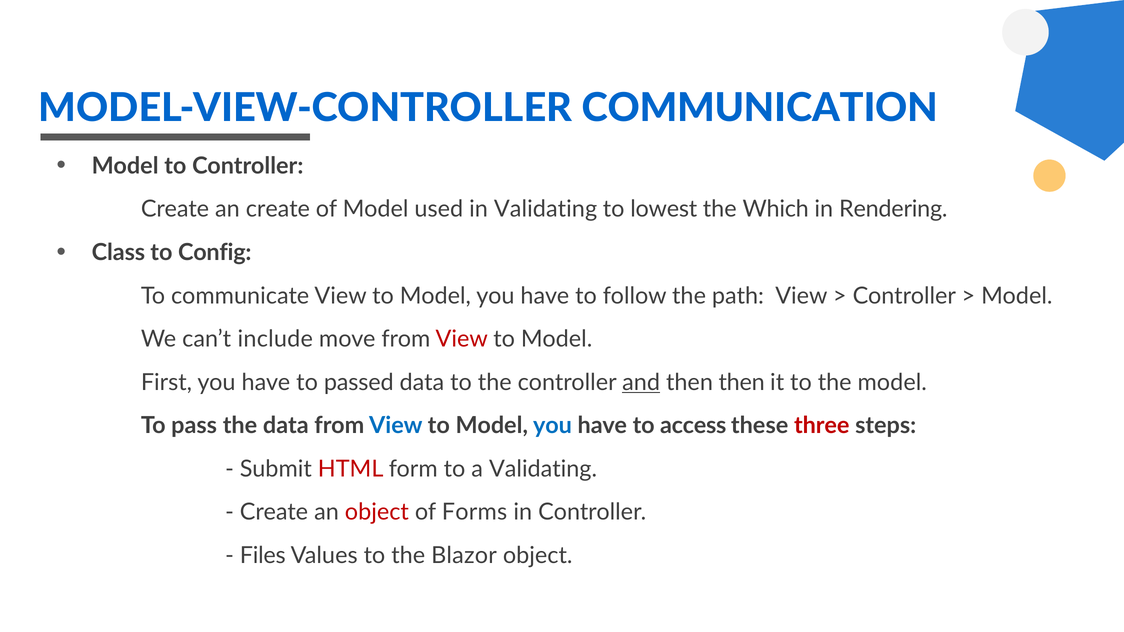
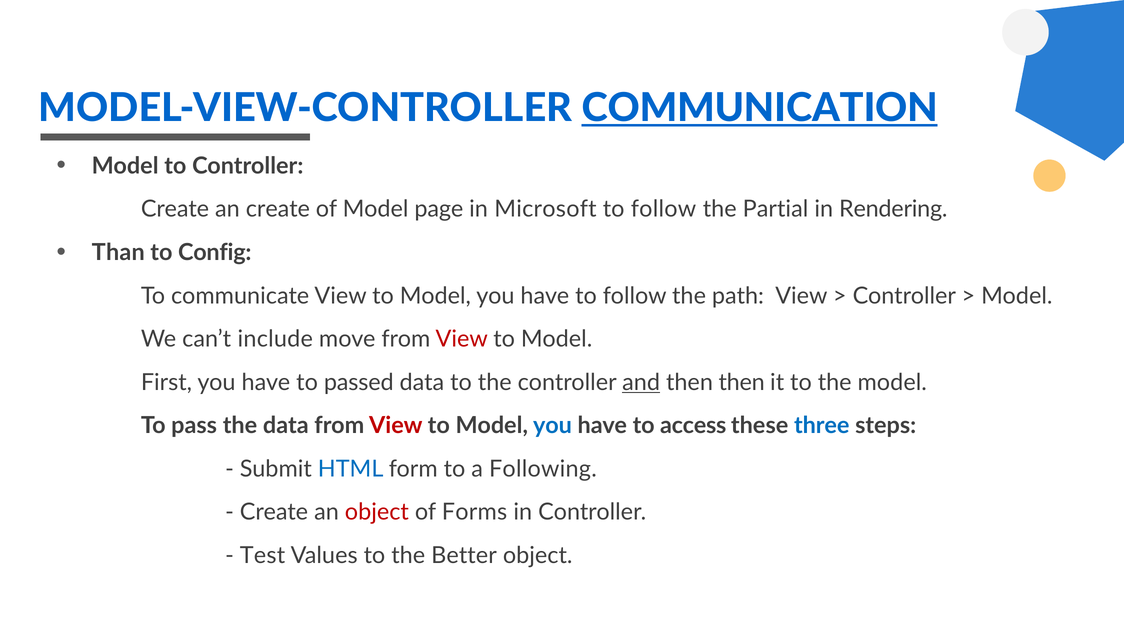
COMMUNICATION underline: none -> present
used: used -> page
in Validating: Validating -> Microsoft
lowest at (664, 209): lowest -> follow
Which: Which -> Partial
Class: Class -> Than
View at (396, 426) colour: blue -> red
three colour: red -> blue
HTML colour: red -> blue
a Validating: Validating -> Following
Files: Files -> Test
Blazor: Blazor -> Better
